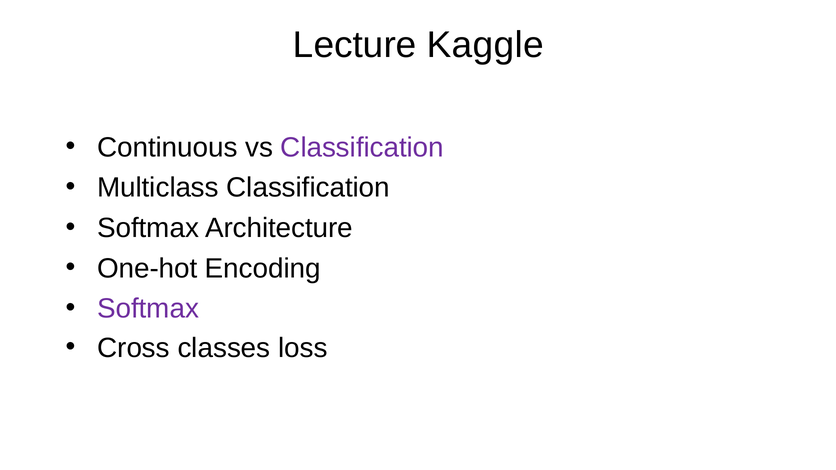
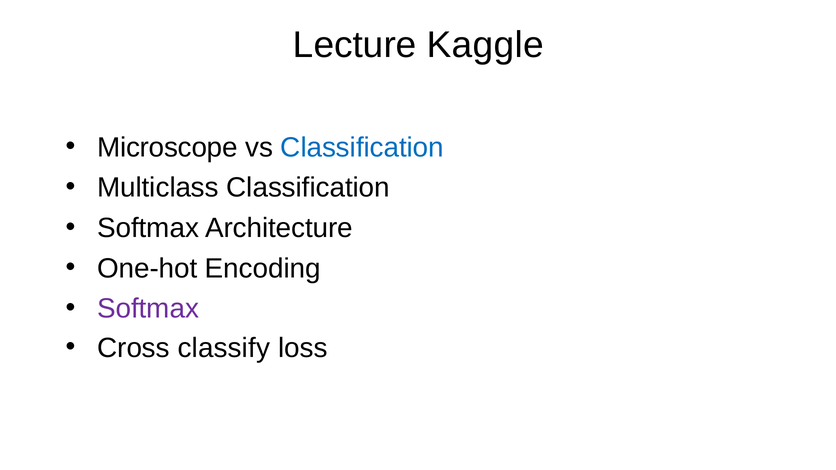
Continuous: Continuous -> Microscope
Classification at (362, 147) colour: purple -> blue
classes: classes -> classify
